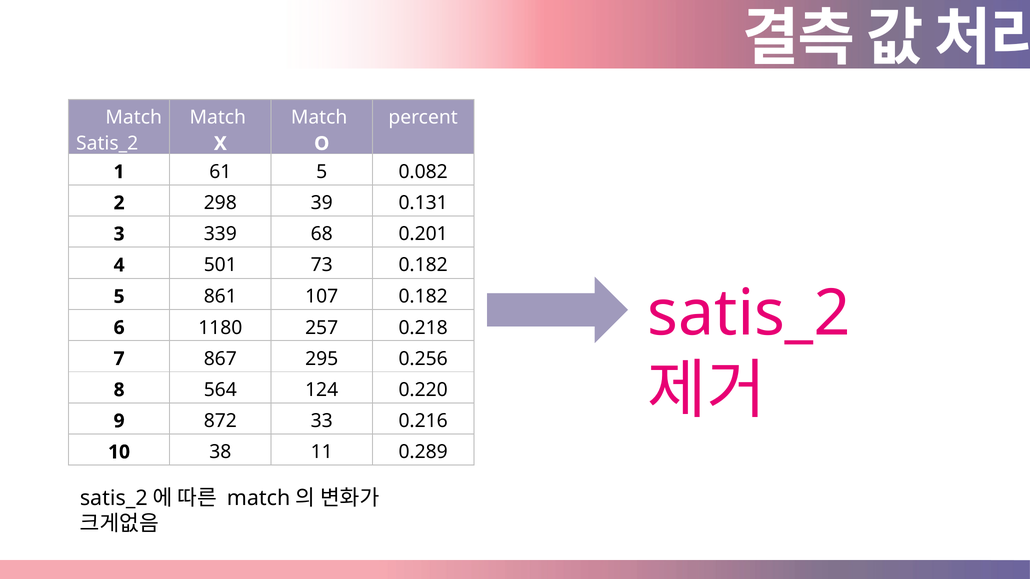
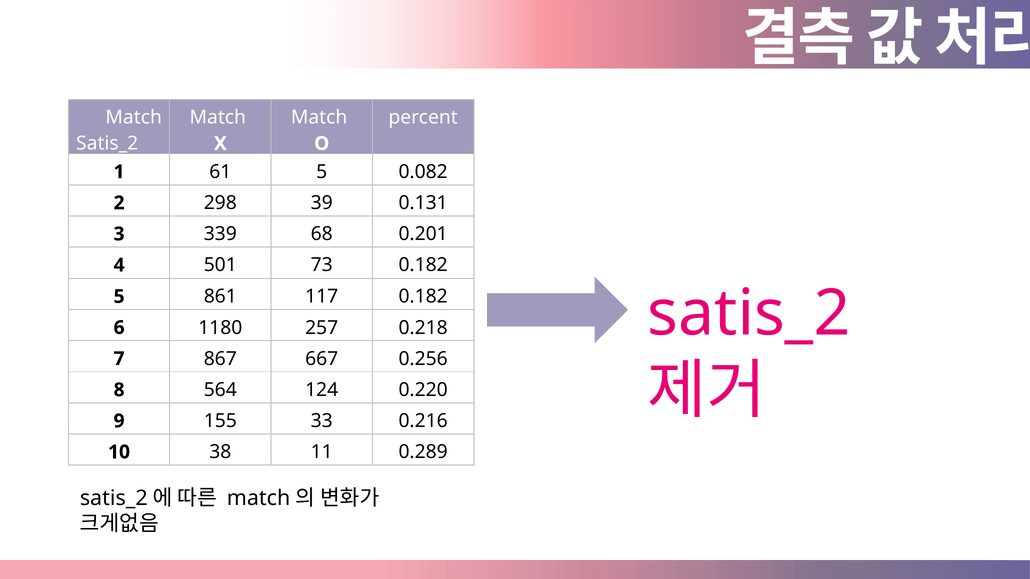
107: 107 -> 117
295: 295 -> 667
872: 872 -> 155
